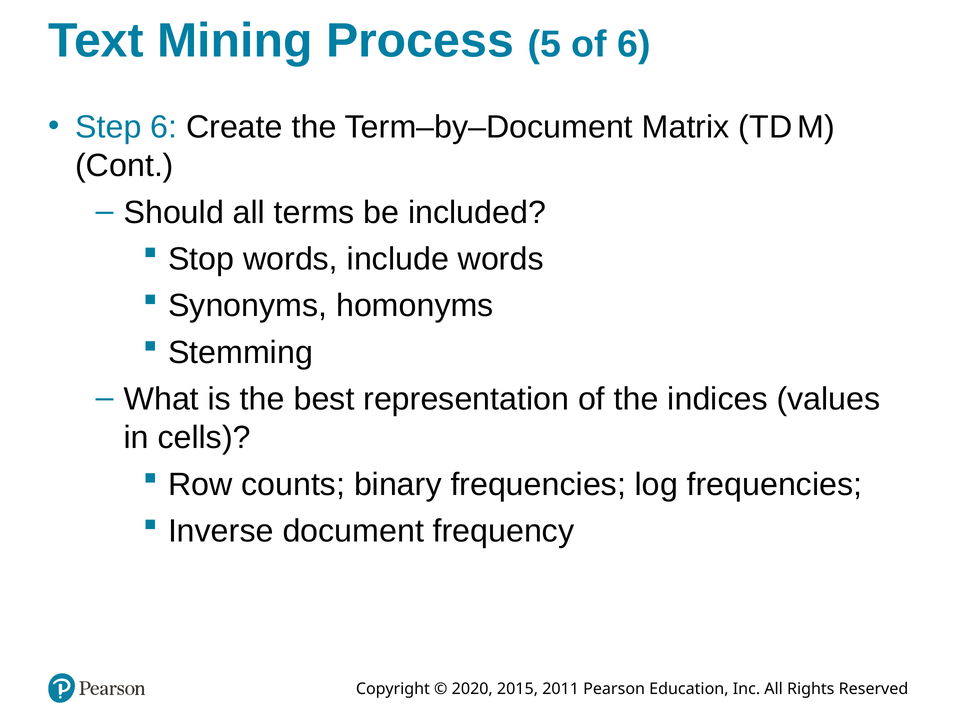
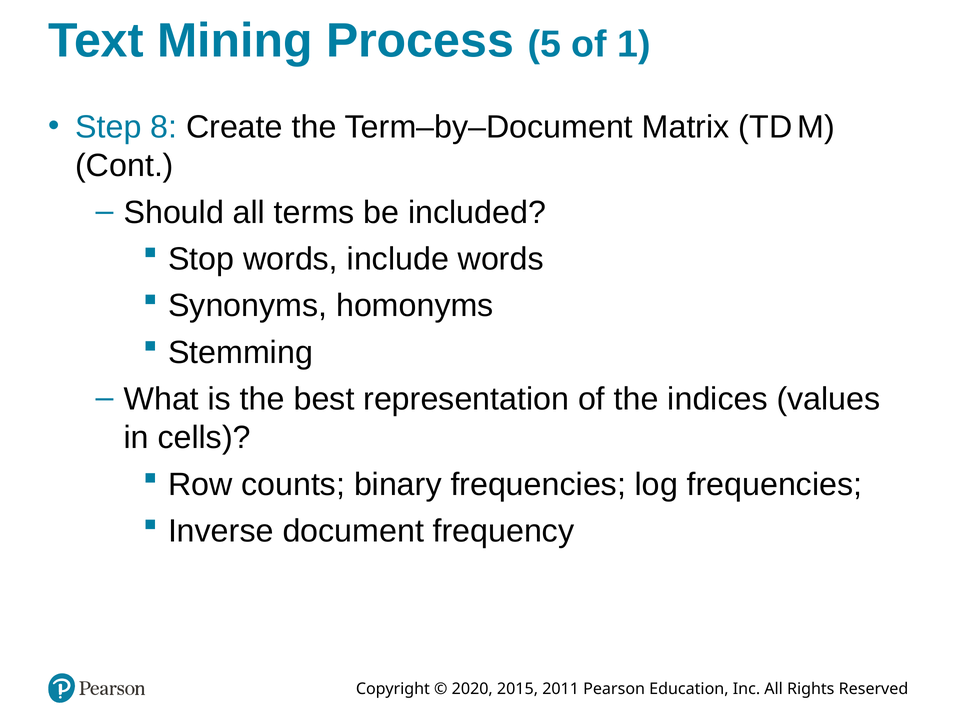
of 6: 6 -> 1
Step 6: 6 -> 8
